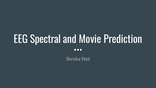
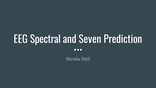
Movie: Movie -> Seven
